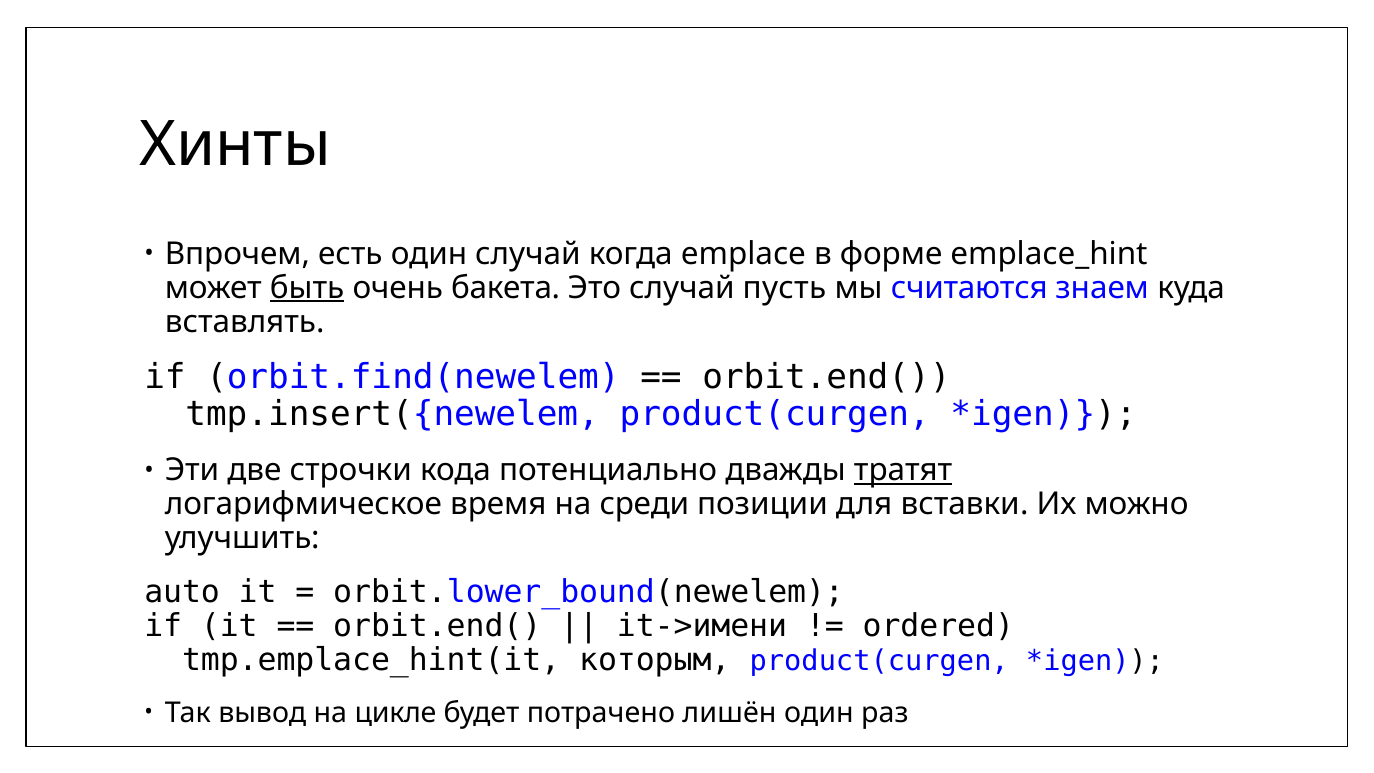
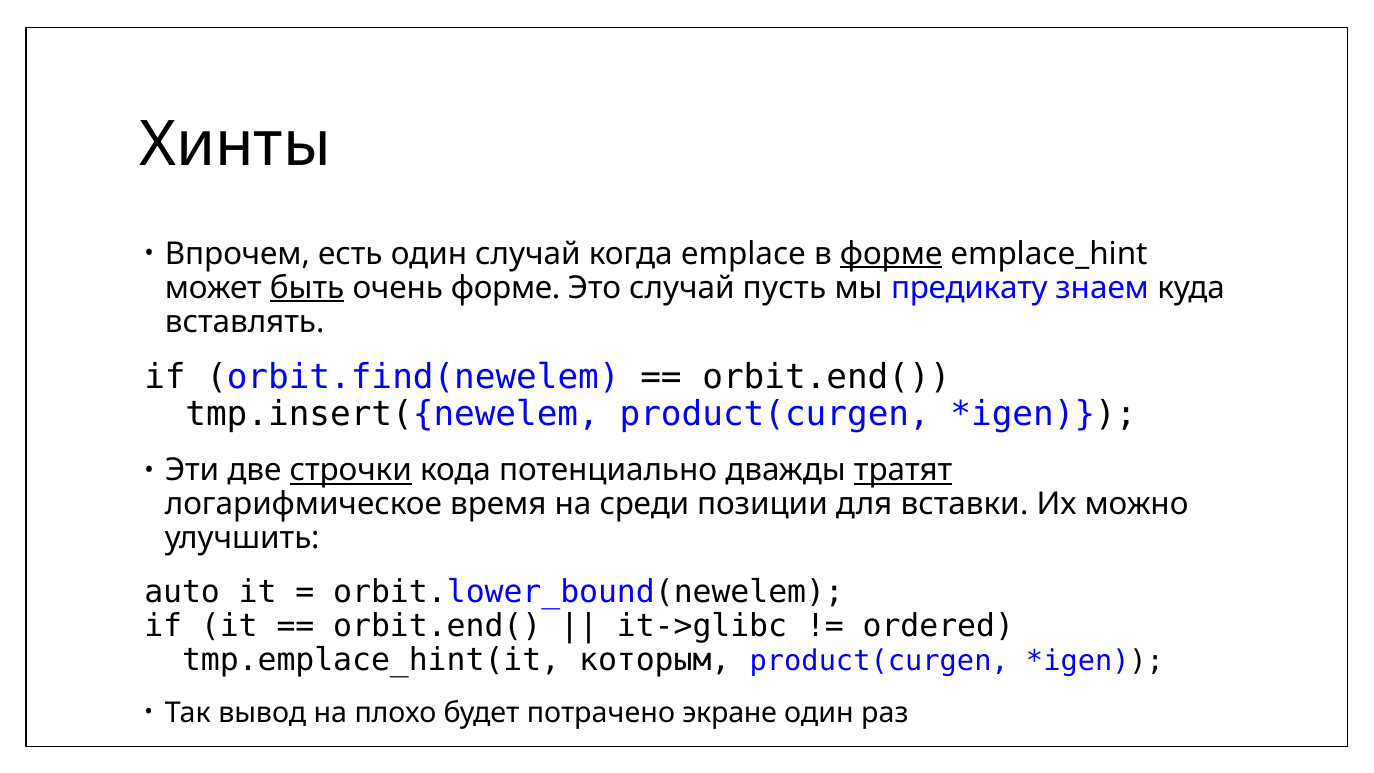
форме at (891, 254) underline: none -> present
очень бакета: бакета -> форме
считаются: считаются -> предикату
строчки underline: none -> present
it->имени: it->имени -> it->glibc
цикле: цикле -> плохо
лишён: лишён -> экране
